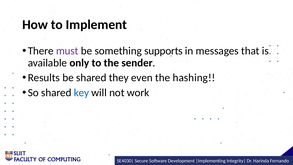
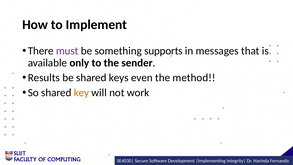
they: they -> keys
hashing: hashing -> method
key colour: blue -> orange
